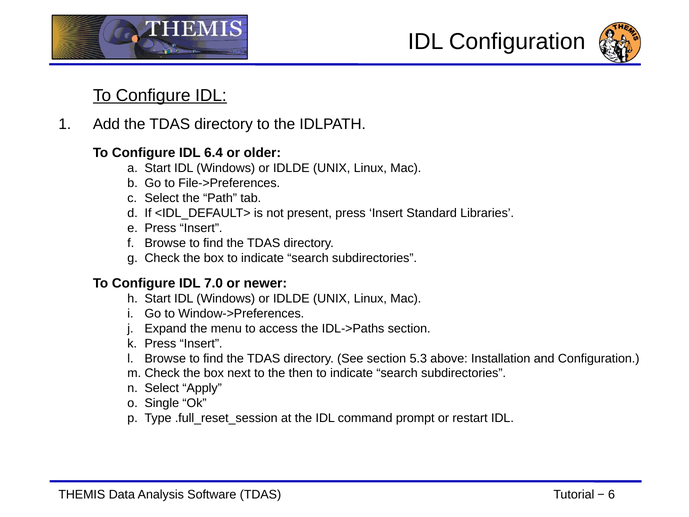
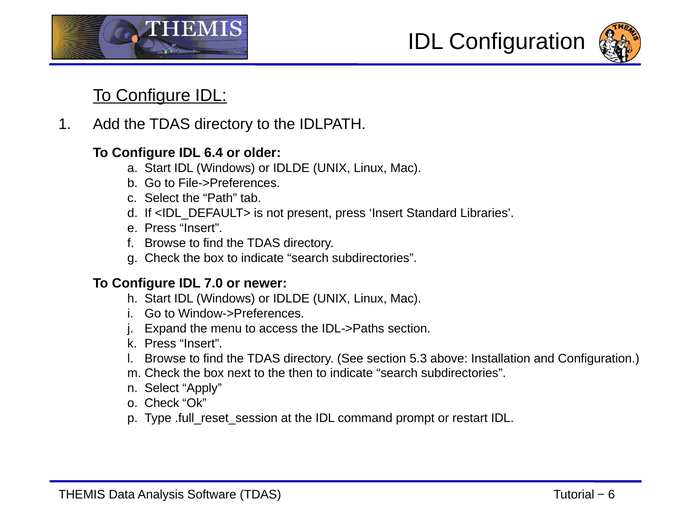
Single at (162, 403): Single -> Check
